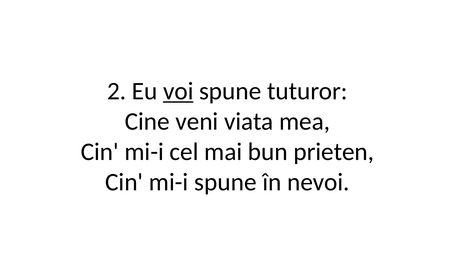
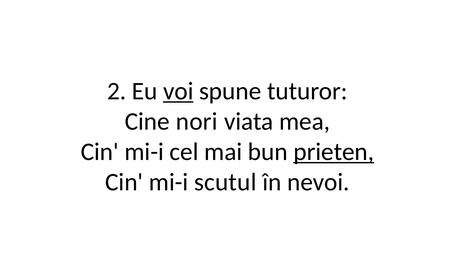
veni: veni -> nori
prieten underline: none -> present
mi-i spune: spune -> scutul
